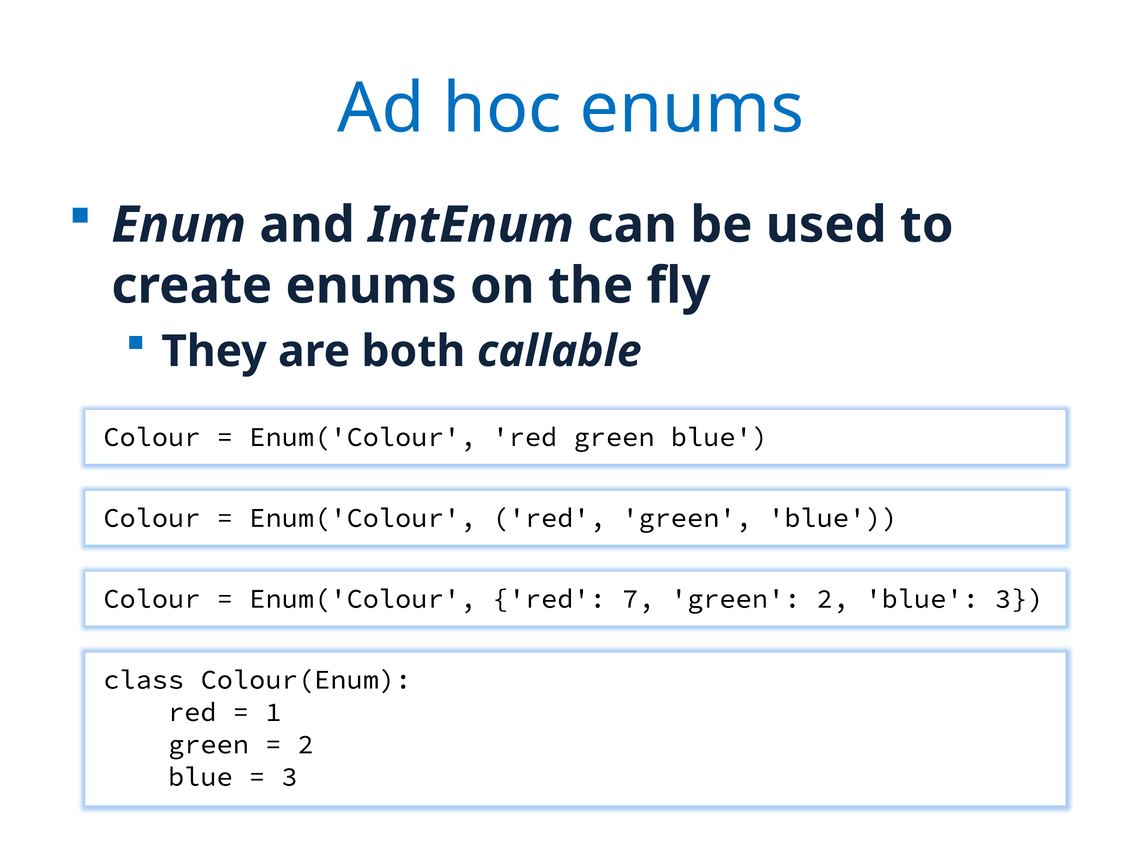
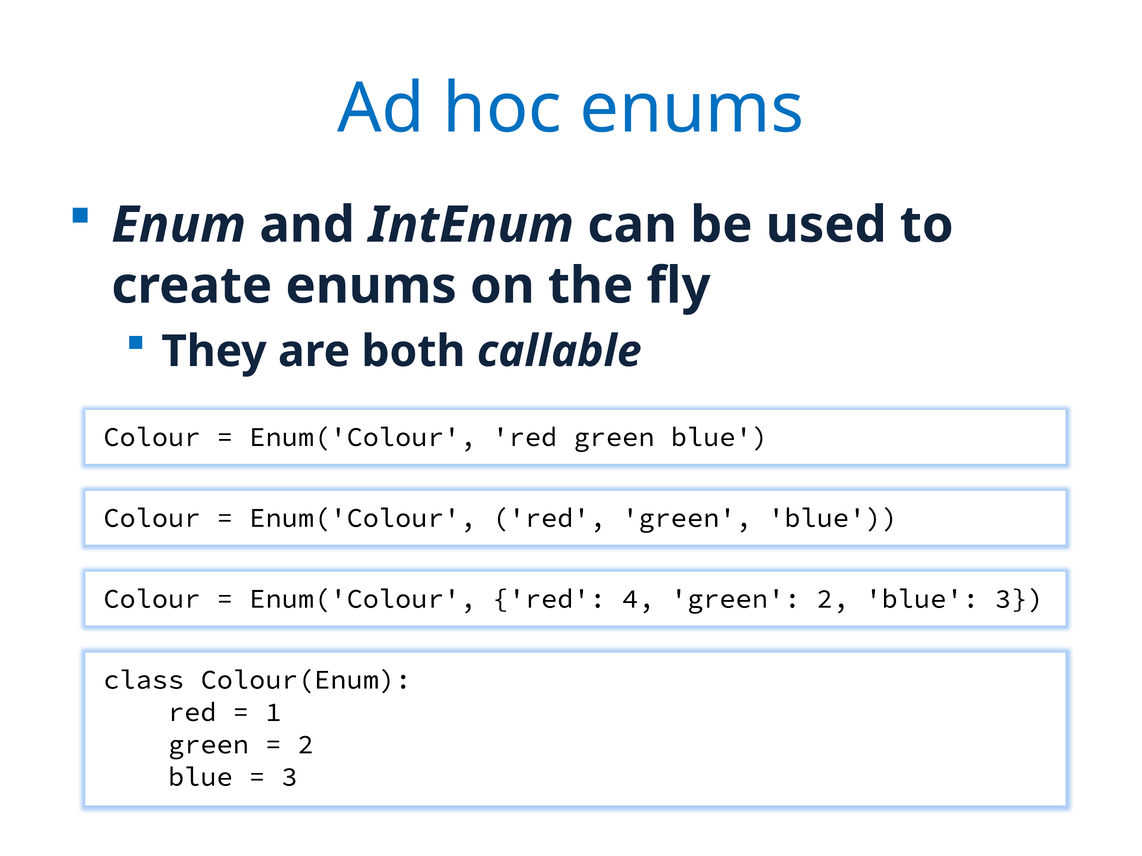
7: 7 -> 4
